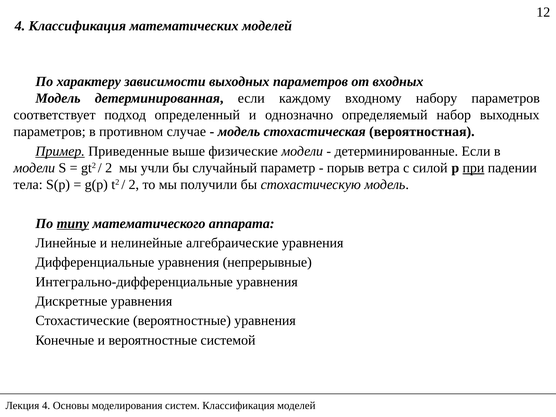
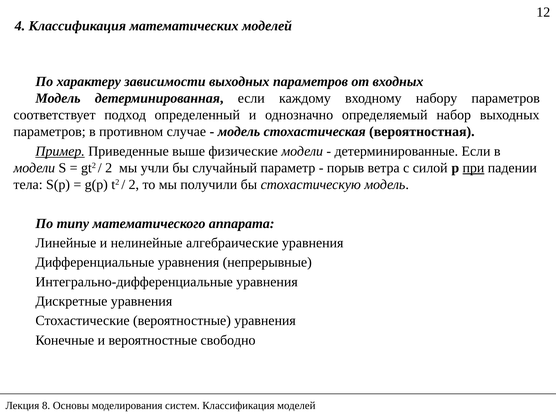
типу underline: present -> none
системой: системой -> свободно
Лекция 4: 4 -> 8
